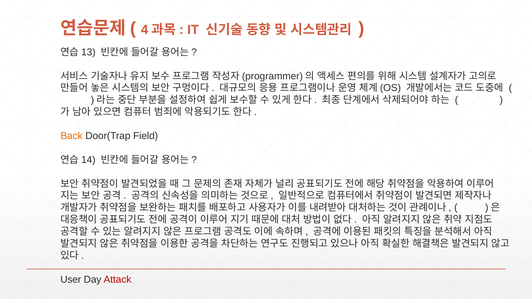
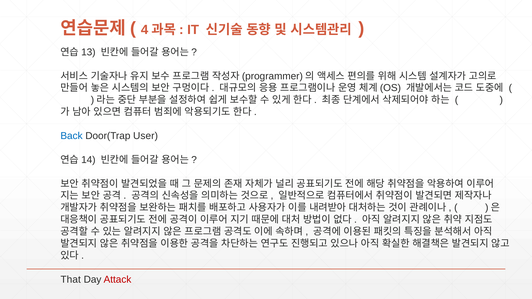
Back colour: orange -> blue
Field: Field -> User
User: User -> That
